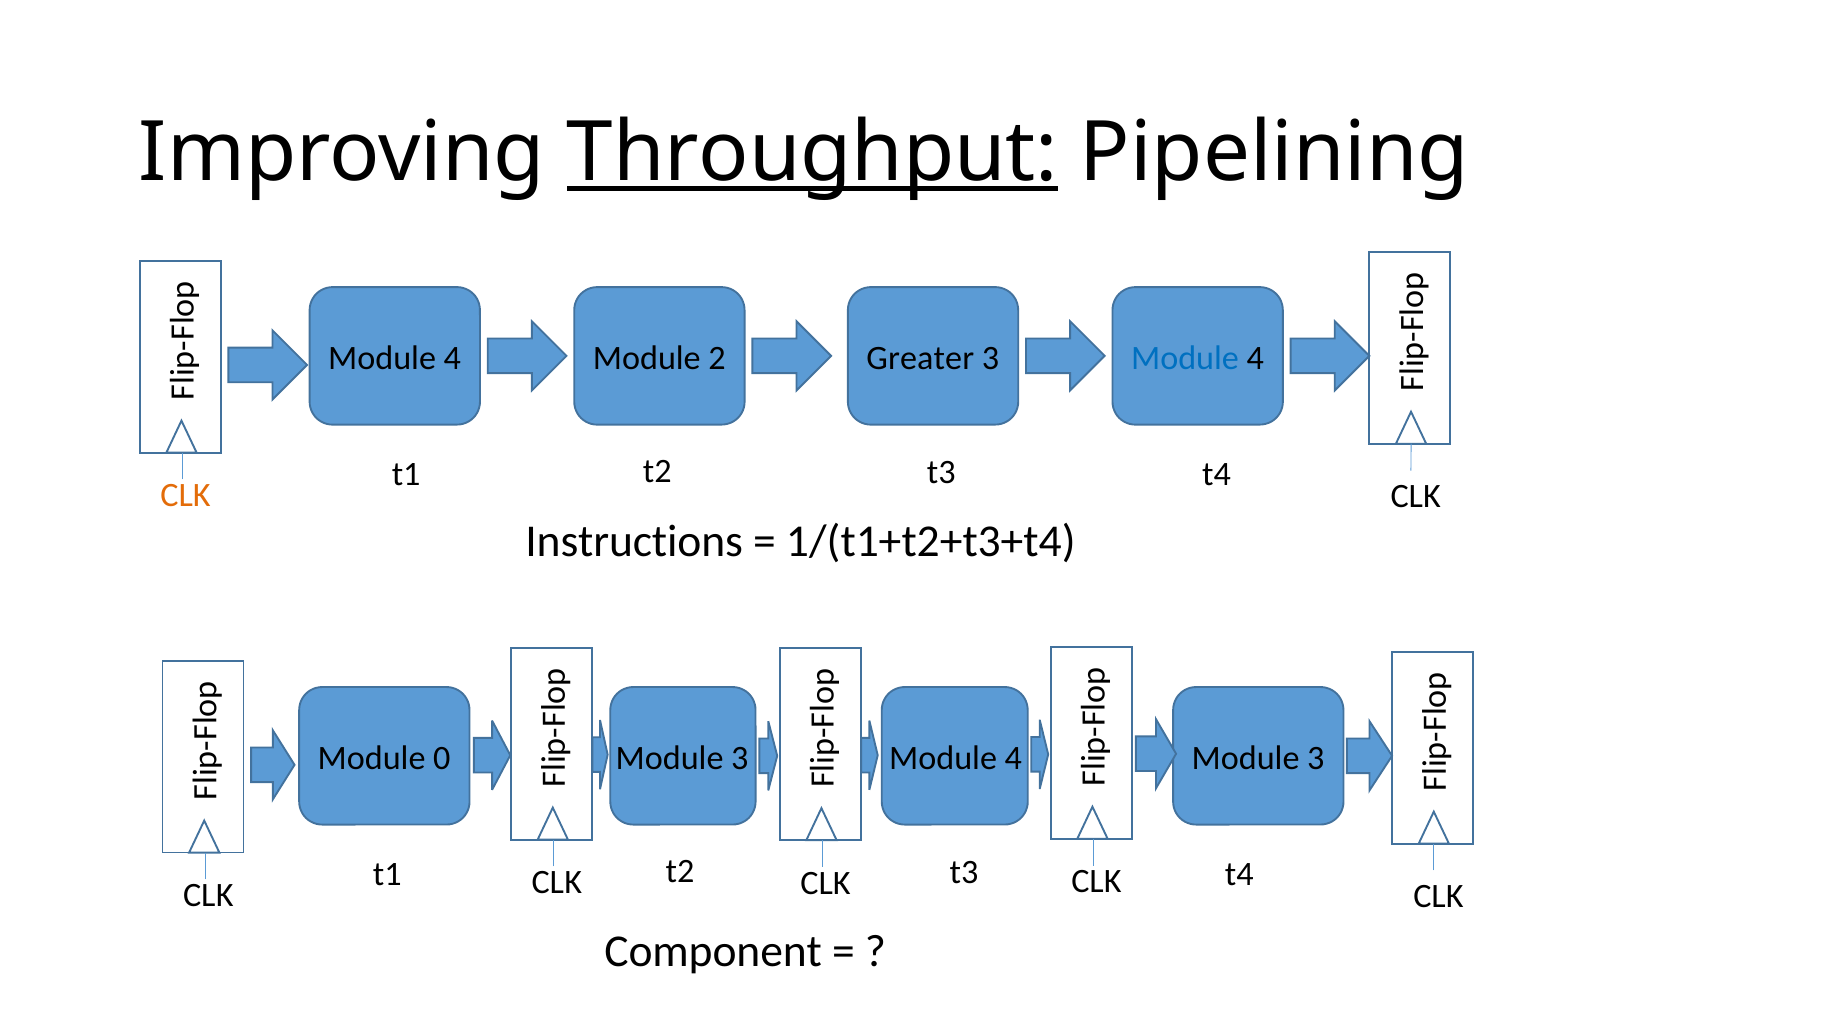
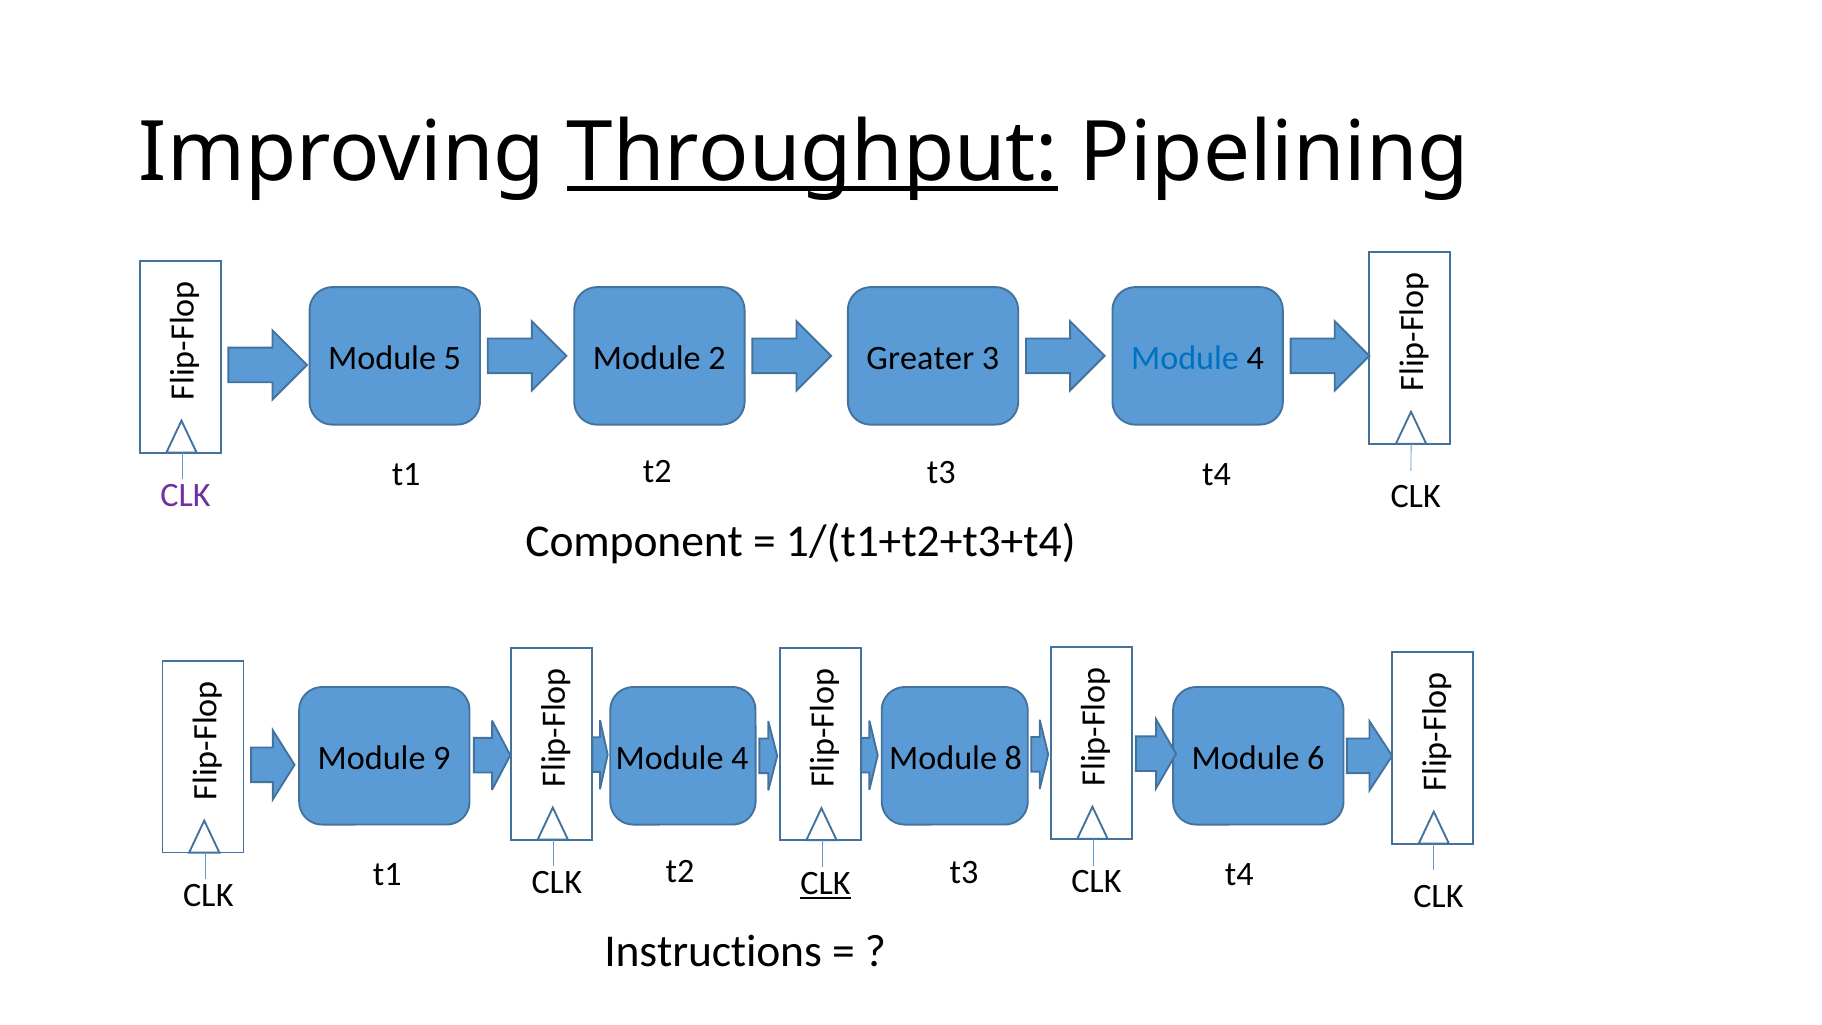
4 at (452, 358): 4 -> 5
CLK at (186, 496) colour: orange -> purple
Instructions: Instructions -> Component
0: 0 -> 9
3 at (740, 758): 3 -> 4
4 at (1013, 758): 4 -> 8
3 at (1316, 758): 3 -> 6
CLK at (826, 883) underline: none -> present
Component: Component -> Instructions
